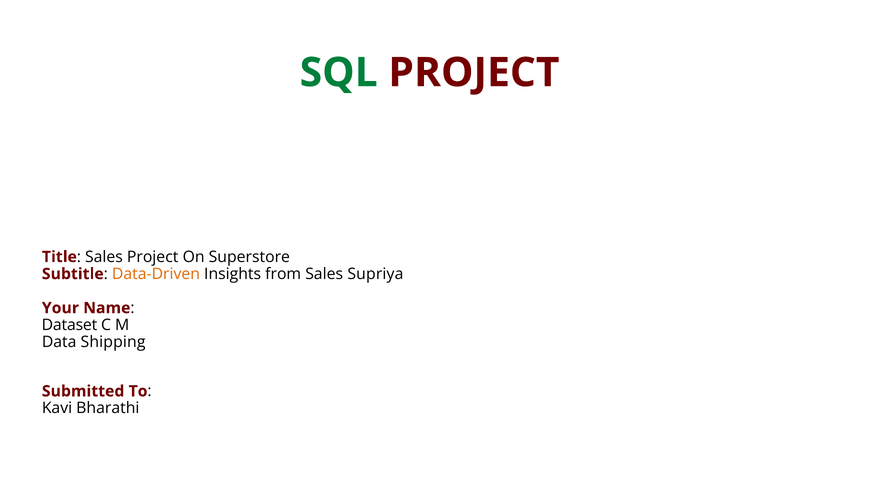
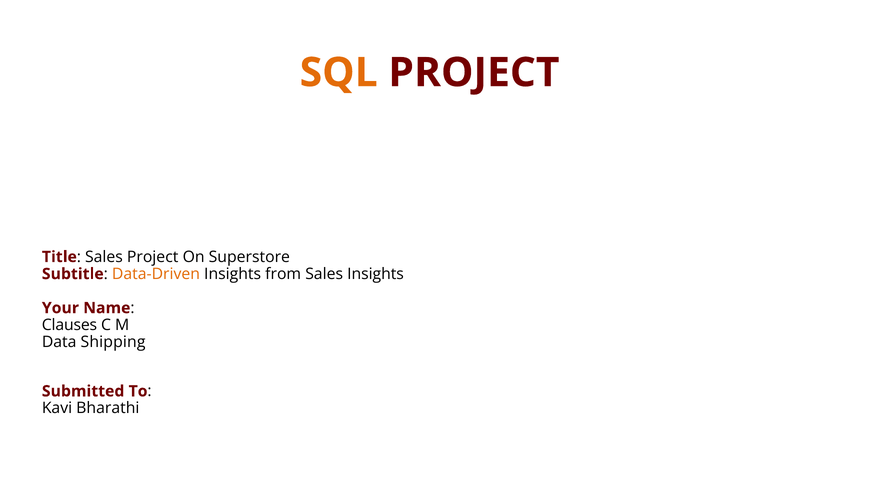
SQL colour: green -> orange
Sales Supriya: Supriya -> Insights
Dataset: Dataset -> Clauses
